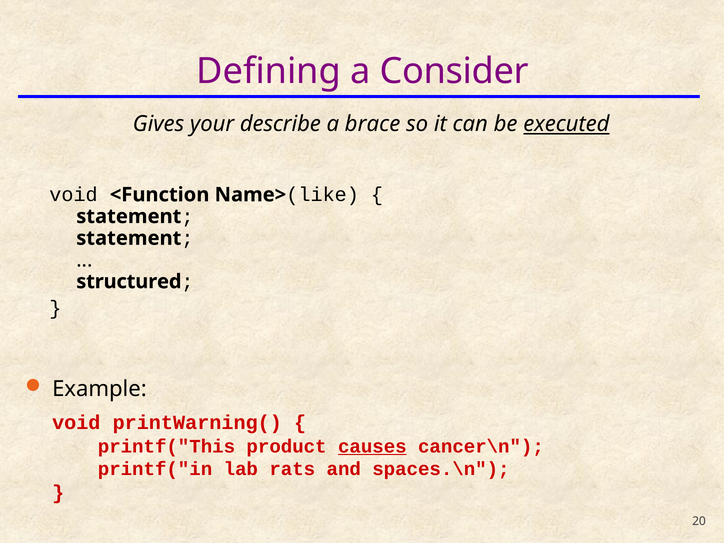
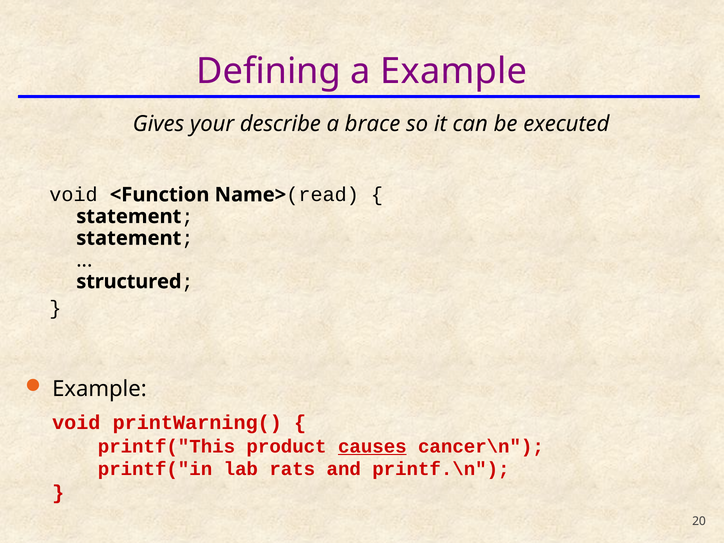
a Consider: Consider -> Example
executed underline: present -> none
like: like -> read
spaces.\n: spaces.\n -> printf.\n
